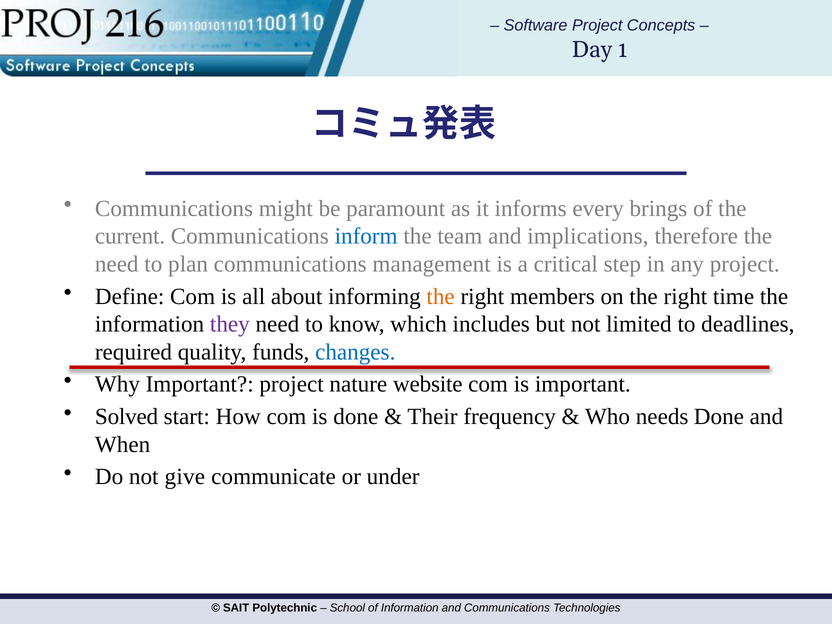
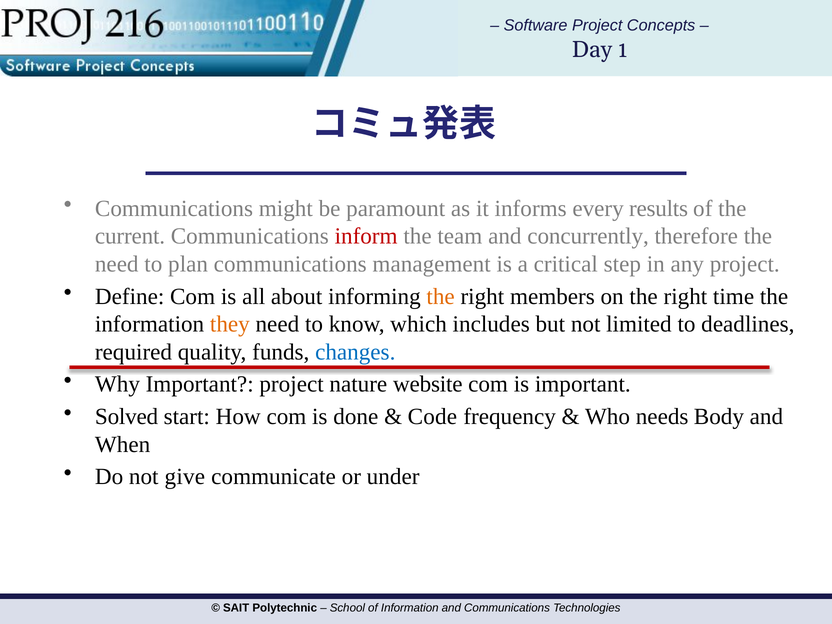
brings: brings -> results
inform colour: blue -> red
implications: implications -> concurrently
they colour: purple -> orange
Their: Their -> Code
needs Done: Done -> Body
